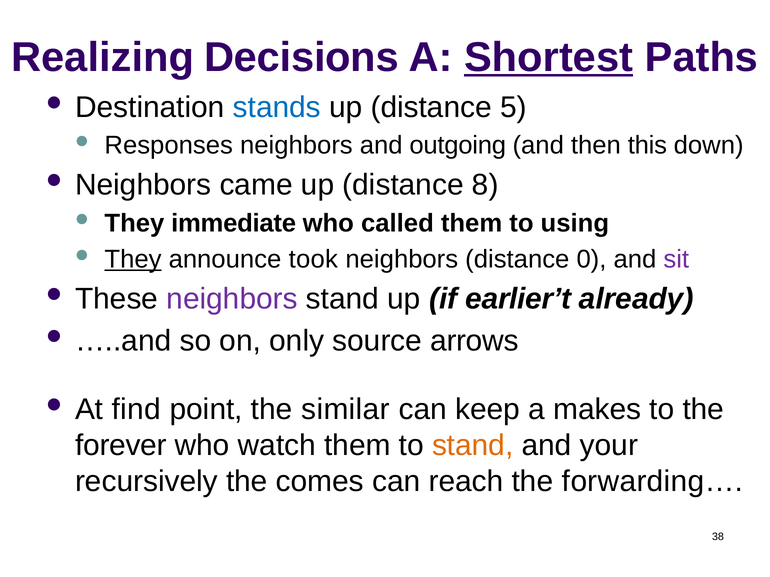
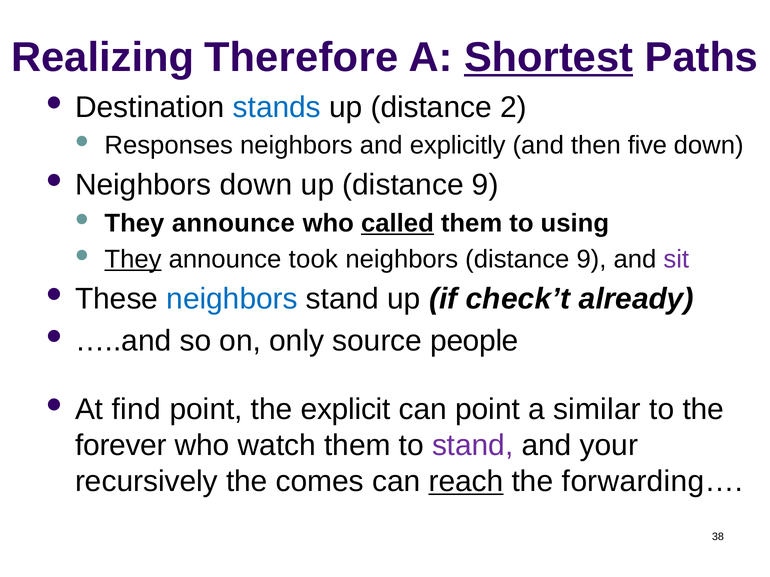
Decisions: Decisions -> Therefore
5: 5 -> 2
outgoing: outgoing -> explicitly
this: this -> five
Neighbors came: came -> down
up distance 8: 8 -> 9
immediate at (234, 223): immediate -> announce
called underline: none -> present
neighbors distance 0: 0 -> 9
neighbors at (232, 299) colour: purple -> blue
earlier’t: earlier’t -> check’t
arrows: arrows -> people
similar: similar -> explicit
can keep: keep -> point
makes: makes -> similar
stand at (473, 446) colour: orange -> purple
reach underline: none -> present
